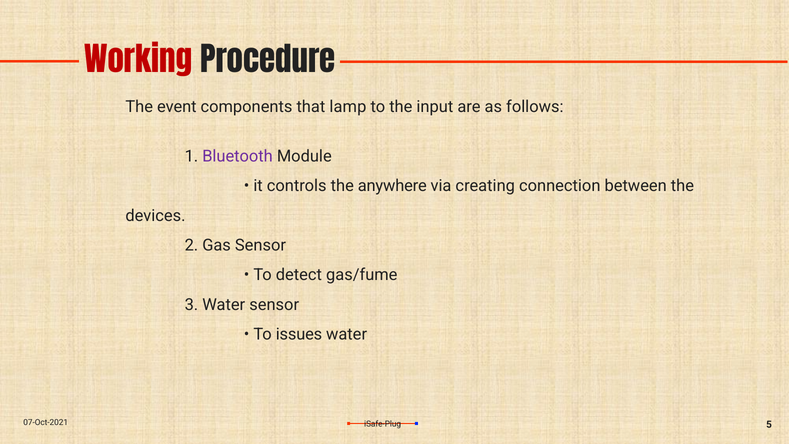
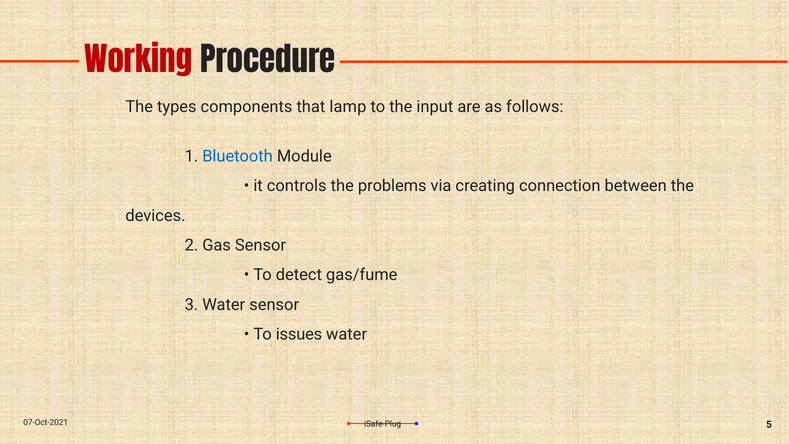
event: event -> types
Bluetooth colour: purple -> blue
anywhere: anywhere -> problems
